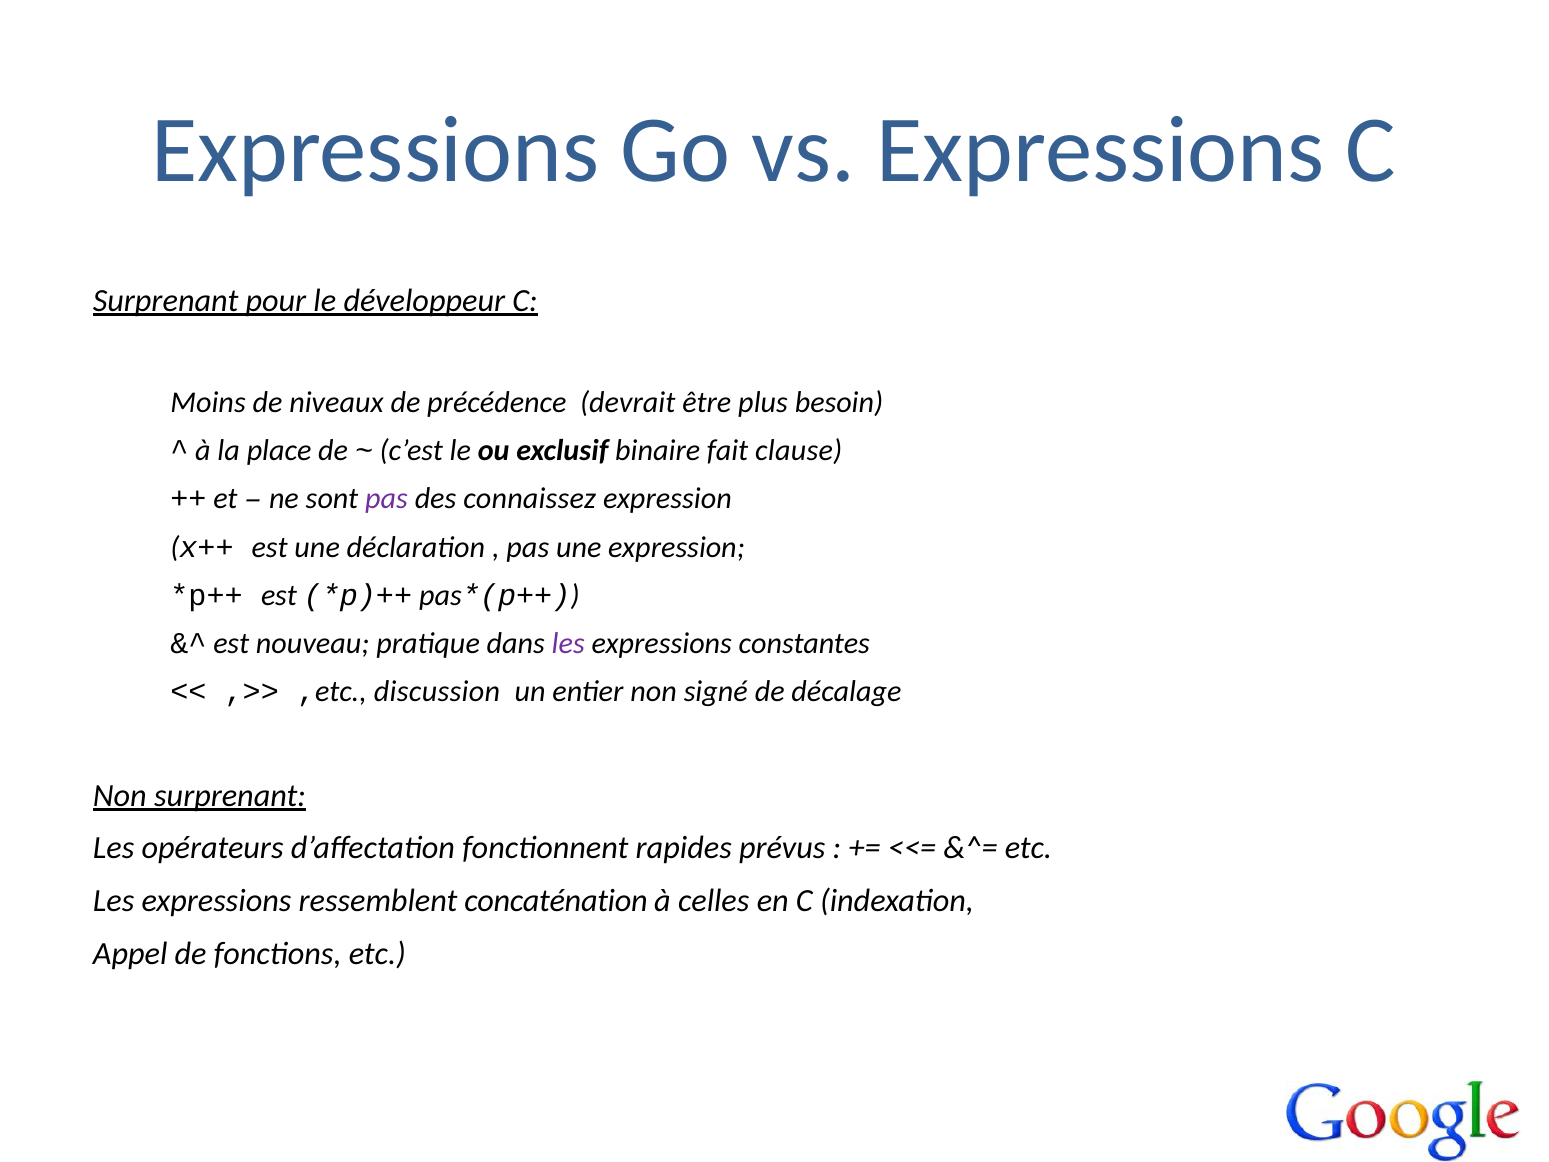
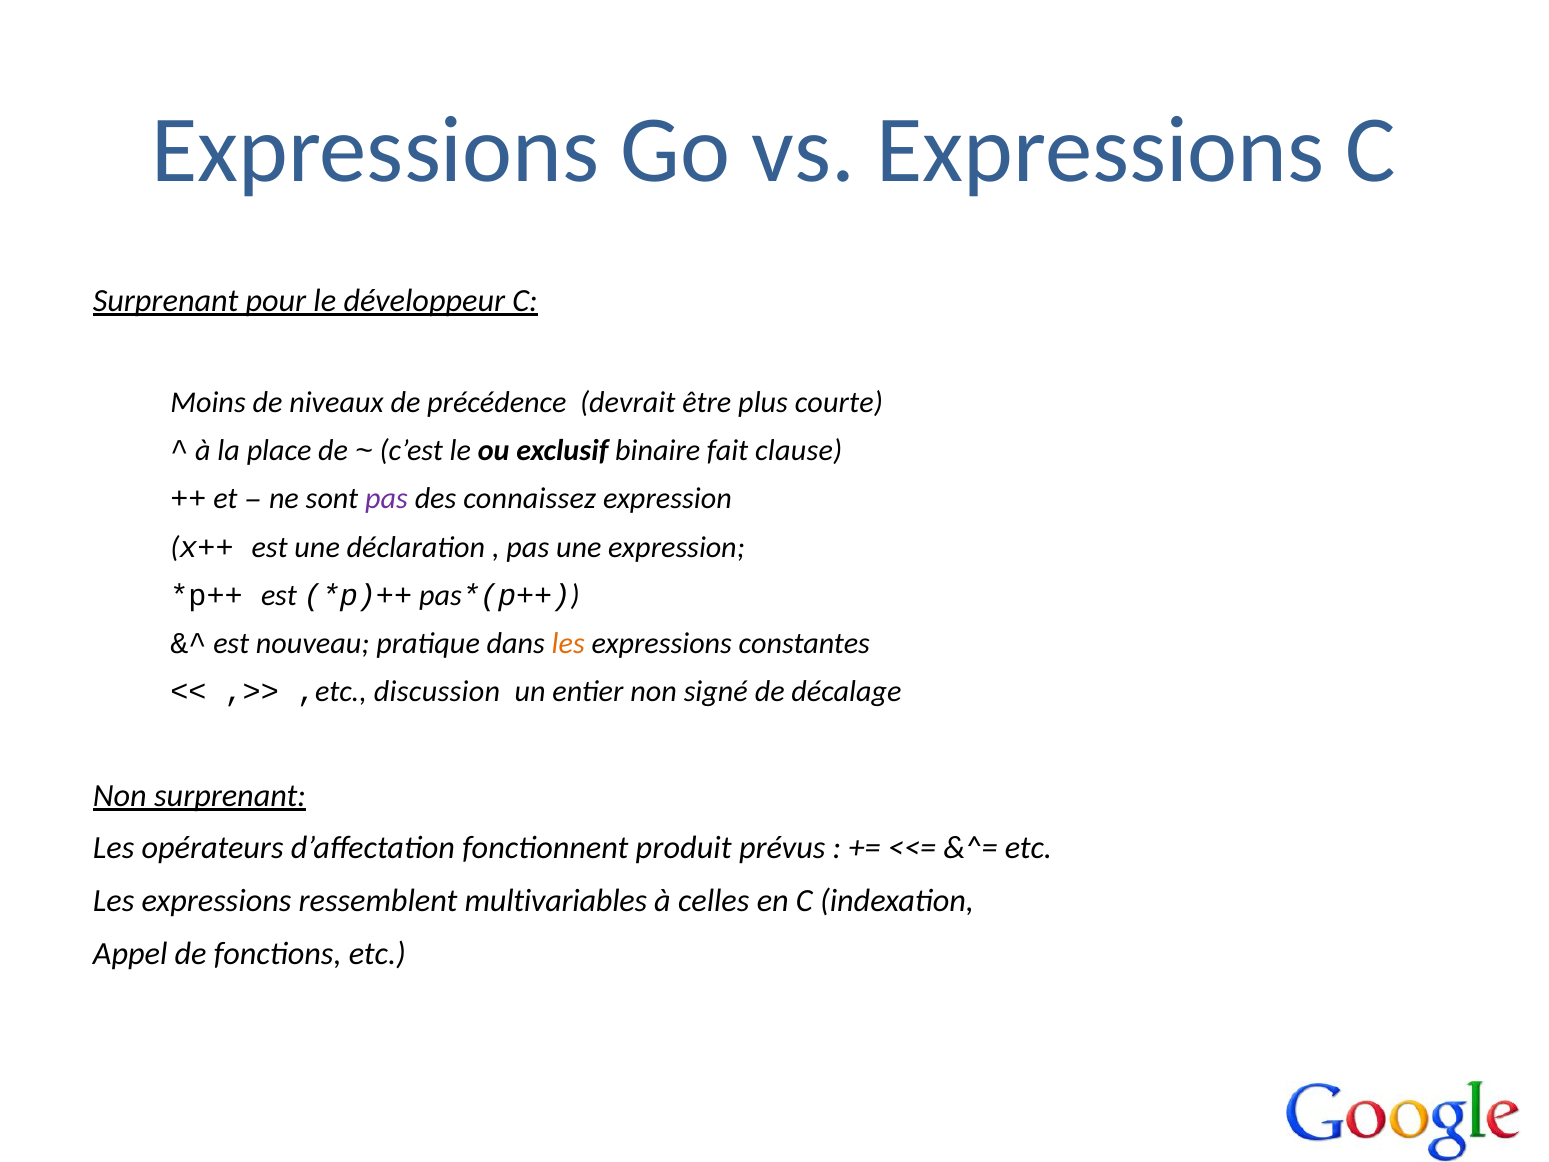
besoin: besoin -> courte
les at (568, 644) colour: purple -> orange
rapides: rapides -> produit
concaténation: concaténation -> multivariables
